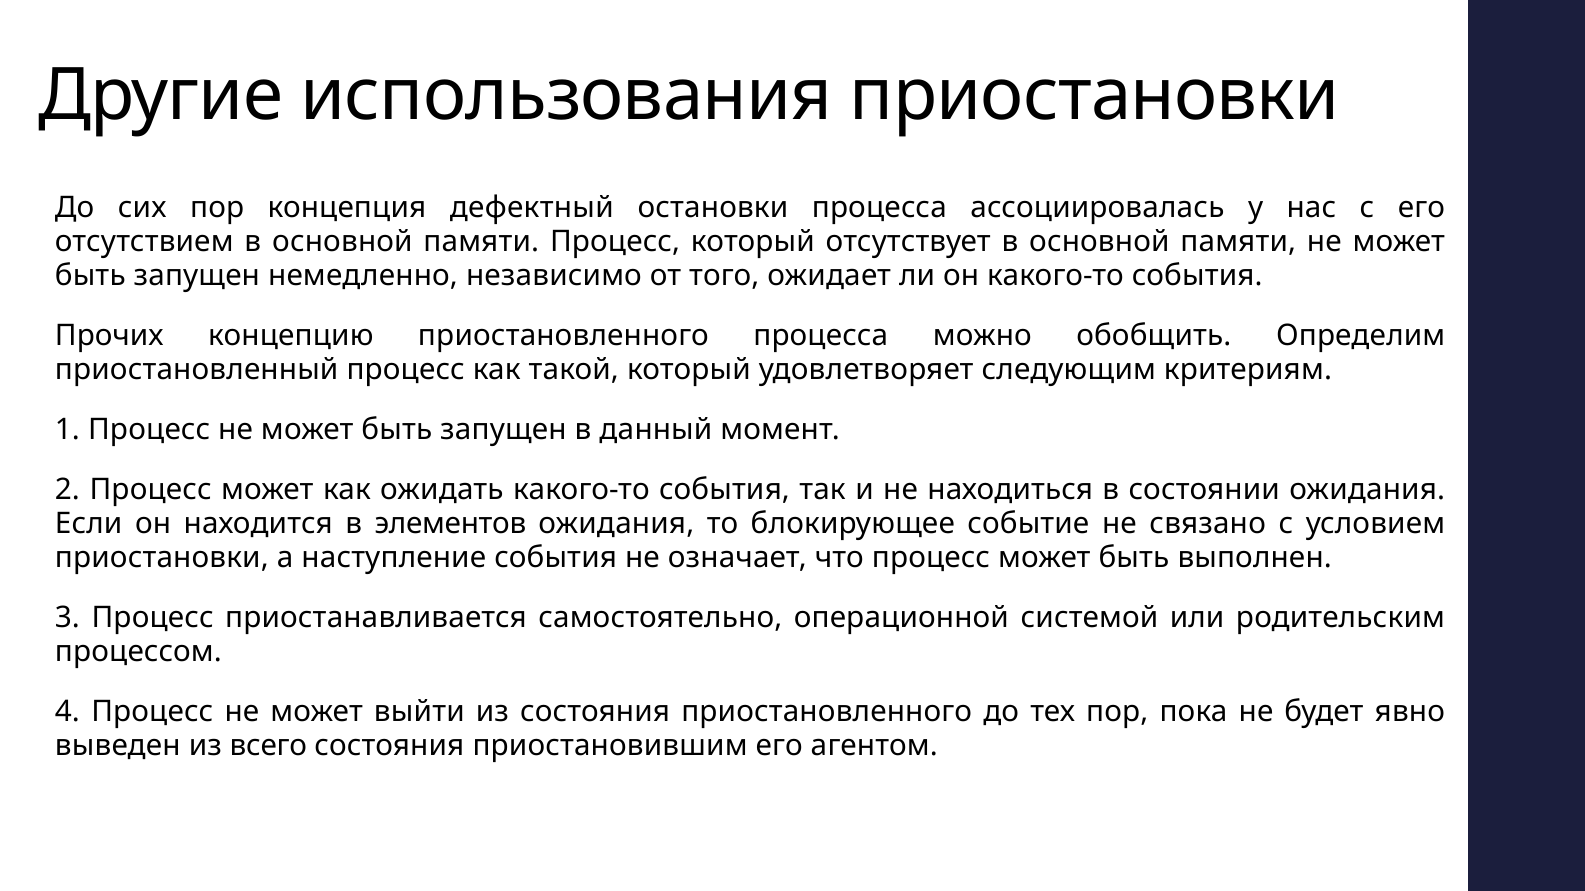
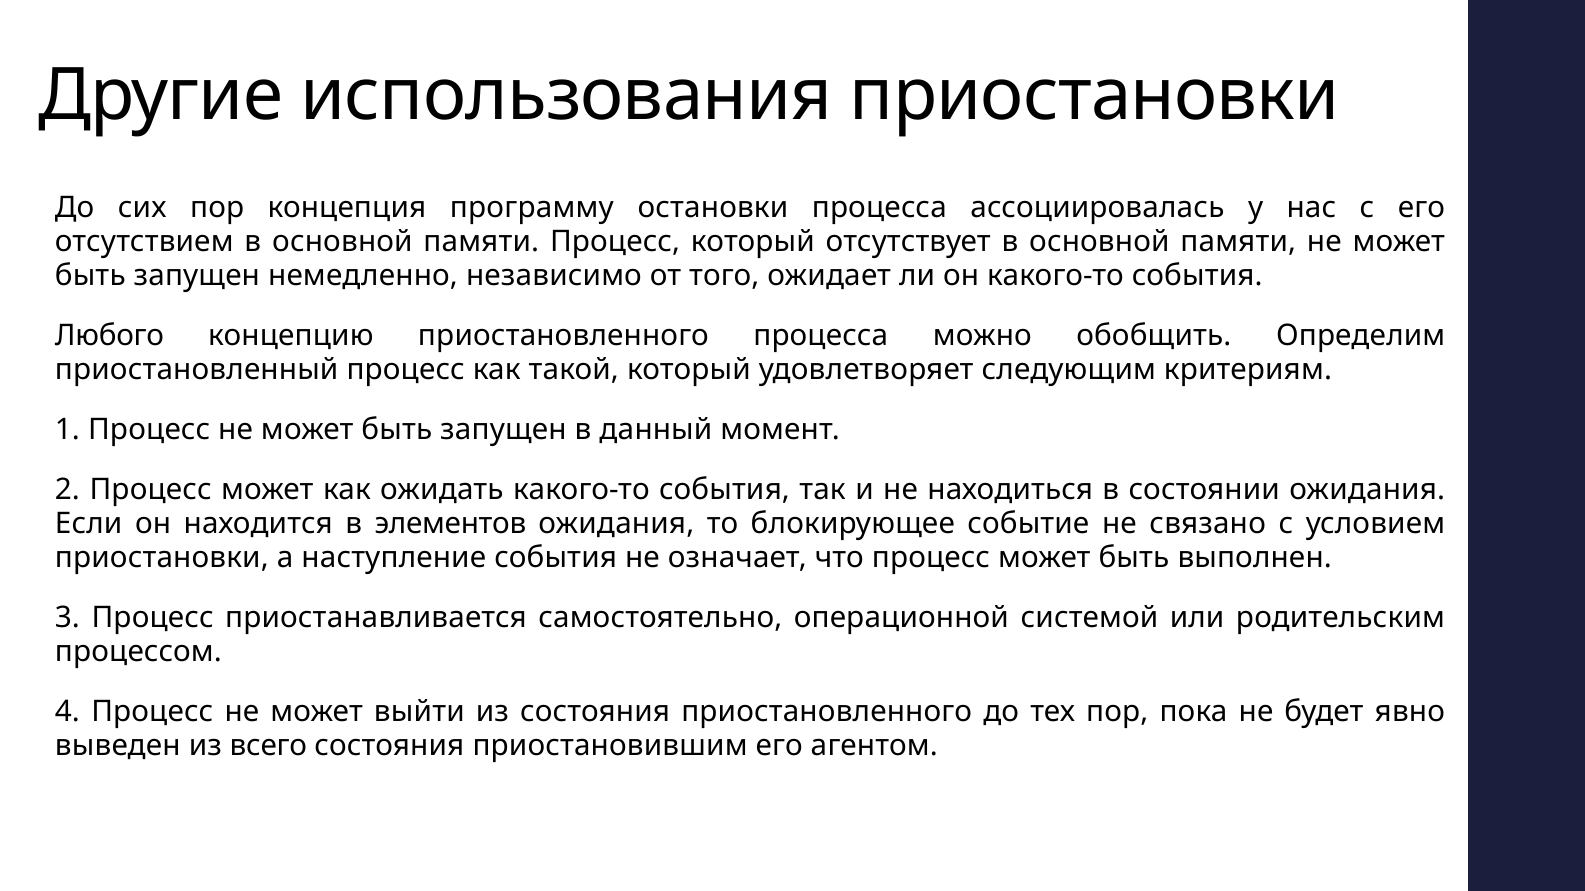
дефектный: дефектный -> программу
Прочих: Прочих -> Любого
